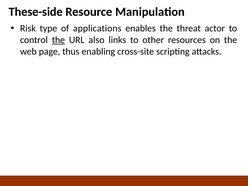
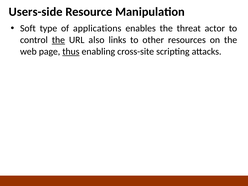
These-side: These-side -> Users-side
Risk: Risk -> Soft
thus underline: none -> present
